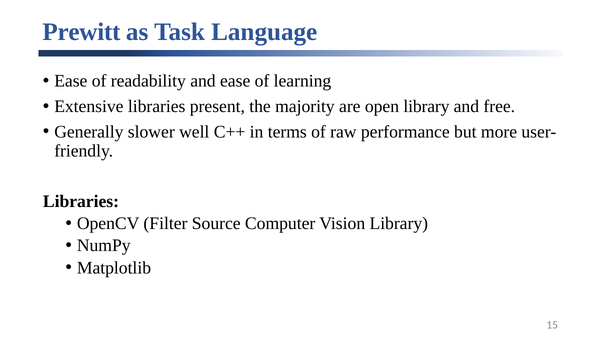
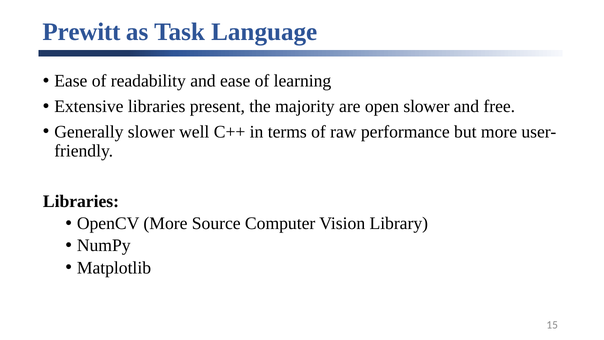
open library: library -> slower
OpenCV Filter: Filter -> More
